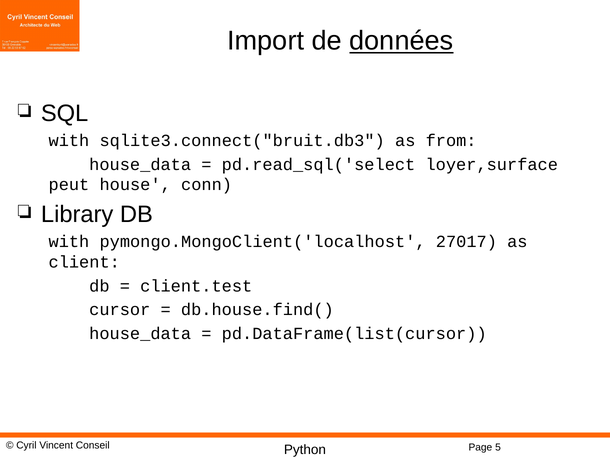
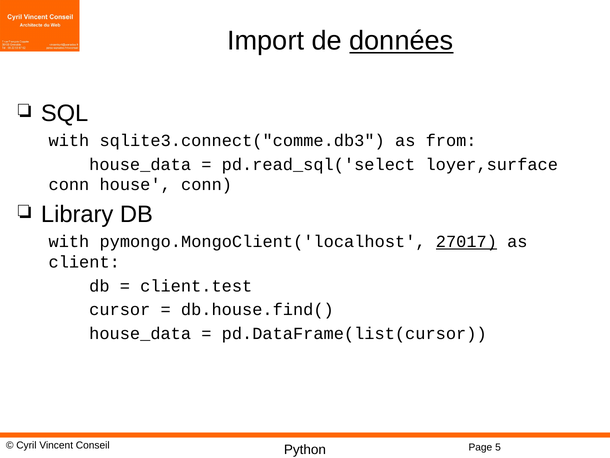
sqlite3.connect("bruit.db3: sqlite3.connect("bruit.db3 -> sqlite3.connect("comme.db3
peut at (69, 185): peut -> conn
27017 underline: none -> present
